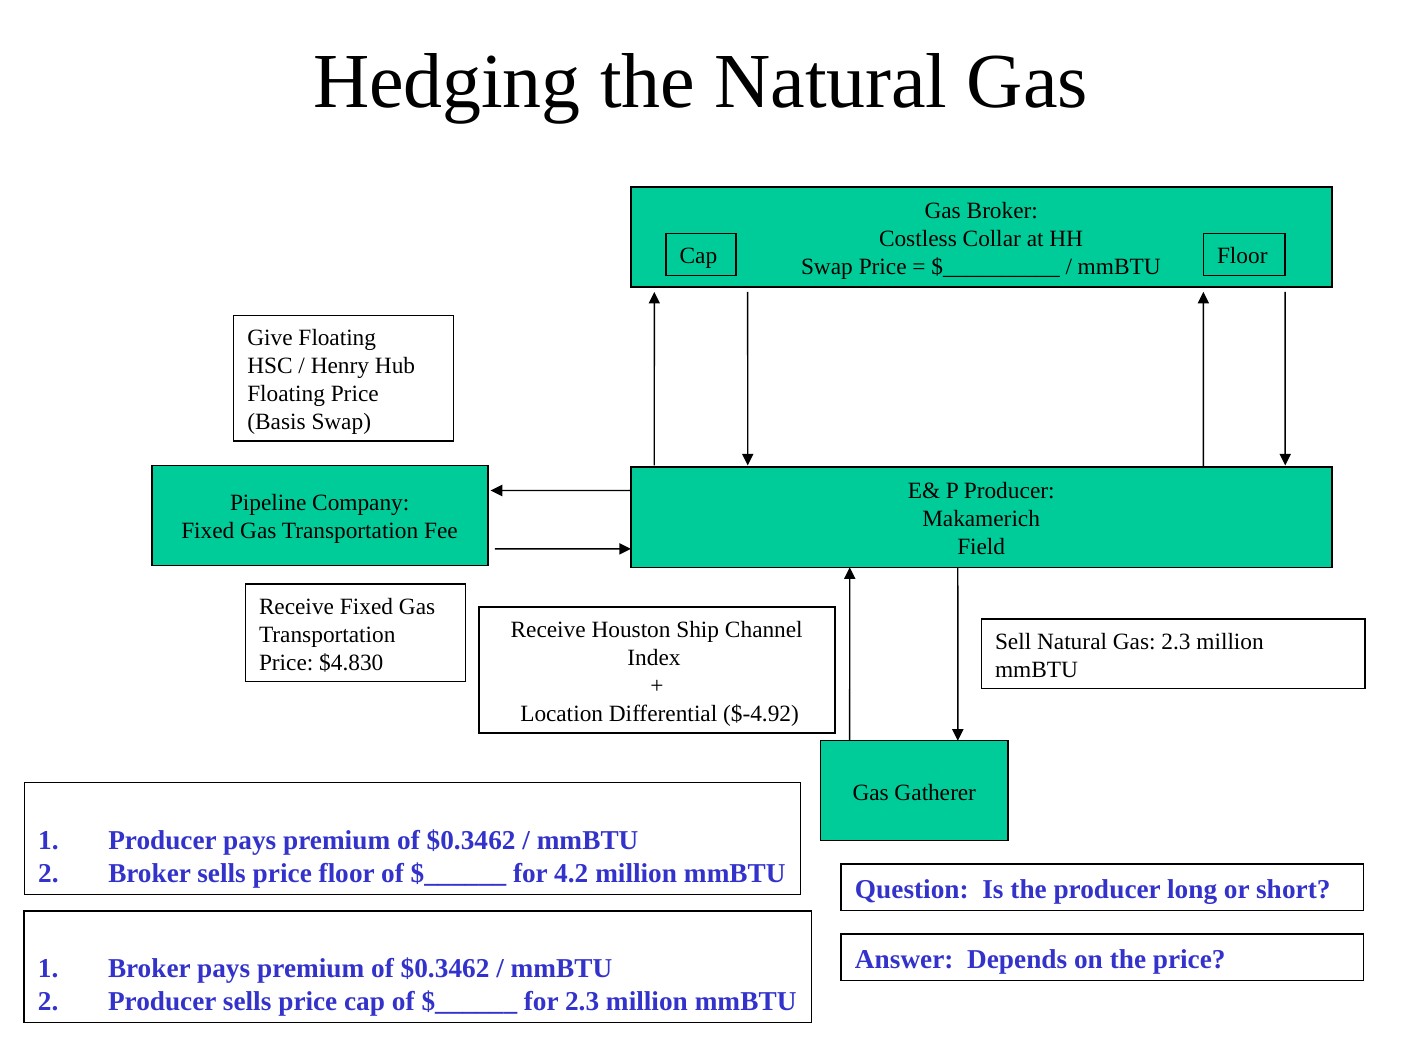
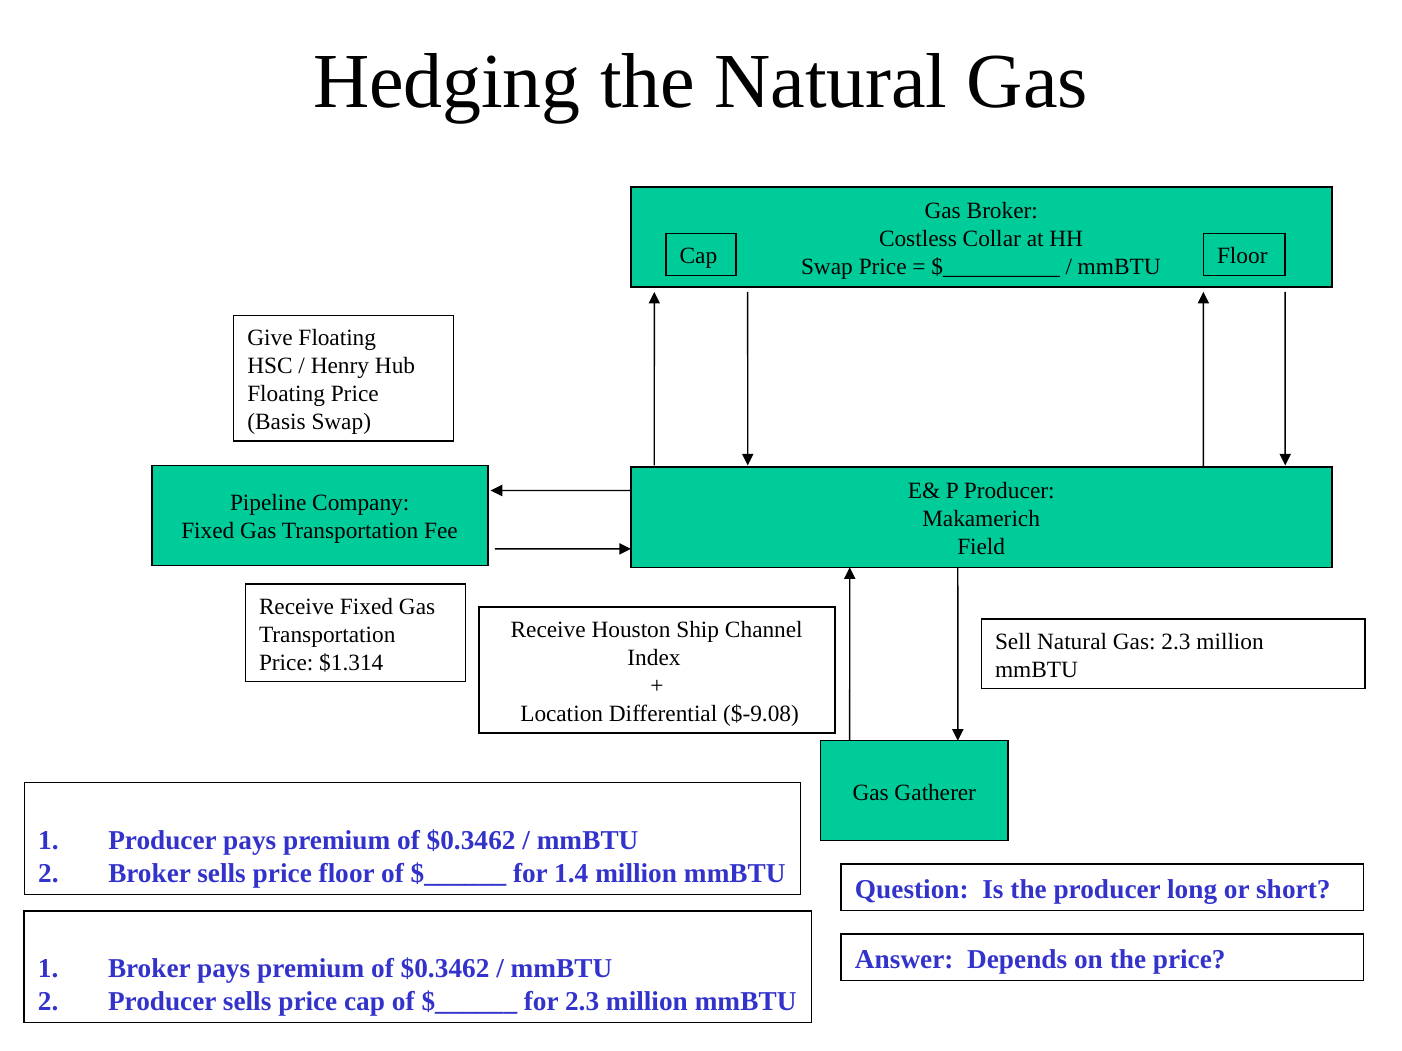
$4.830: $4.830 -> $1.314
$-4.92: $-4.92 -> $-9.08
4.2: 4.2 -> 1.4
